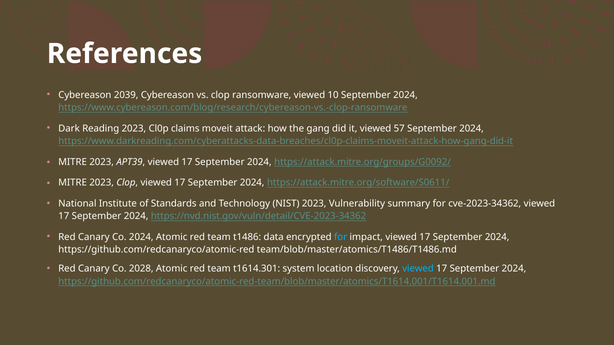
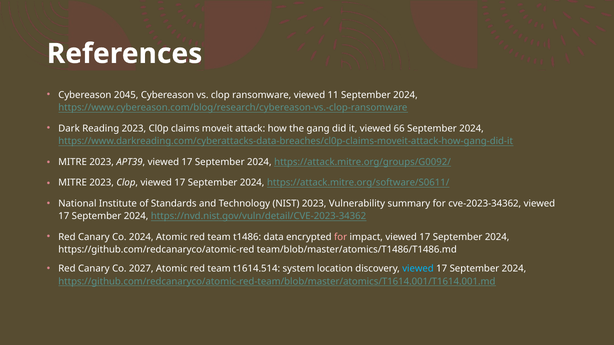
2039: 2039 -> 2045
10: 10 -> 11
57: 57 -> 66
for at (341, 237) colour: light blue -> pink
2028: 2028 -> 2027
t1614.301: t1614.301 -> t1614.514
